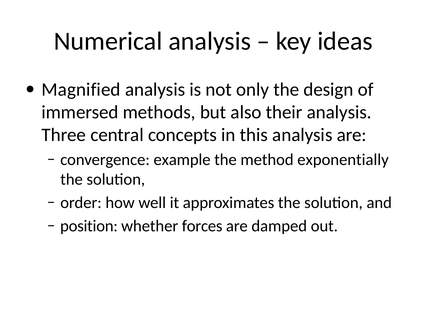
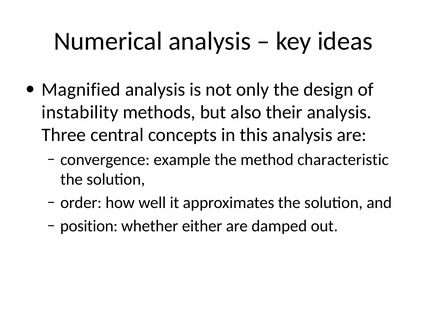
immersed: immersed -> instability
exponentially: exponentially -> characteristic
forces: forces -> either
